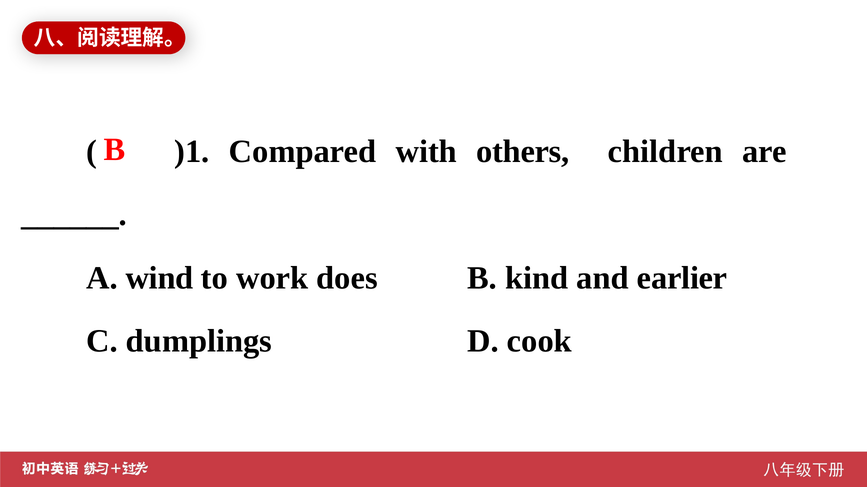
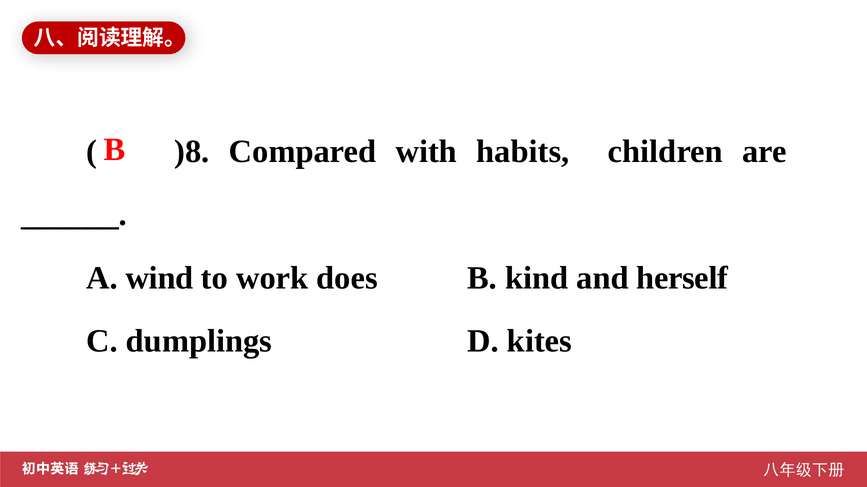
)1: )1 -> )8
others: others -> habits
earlier: earlier -> herself
cook: cook -> kites
